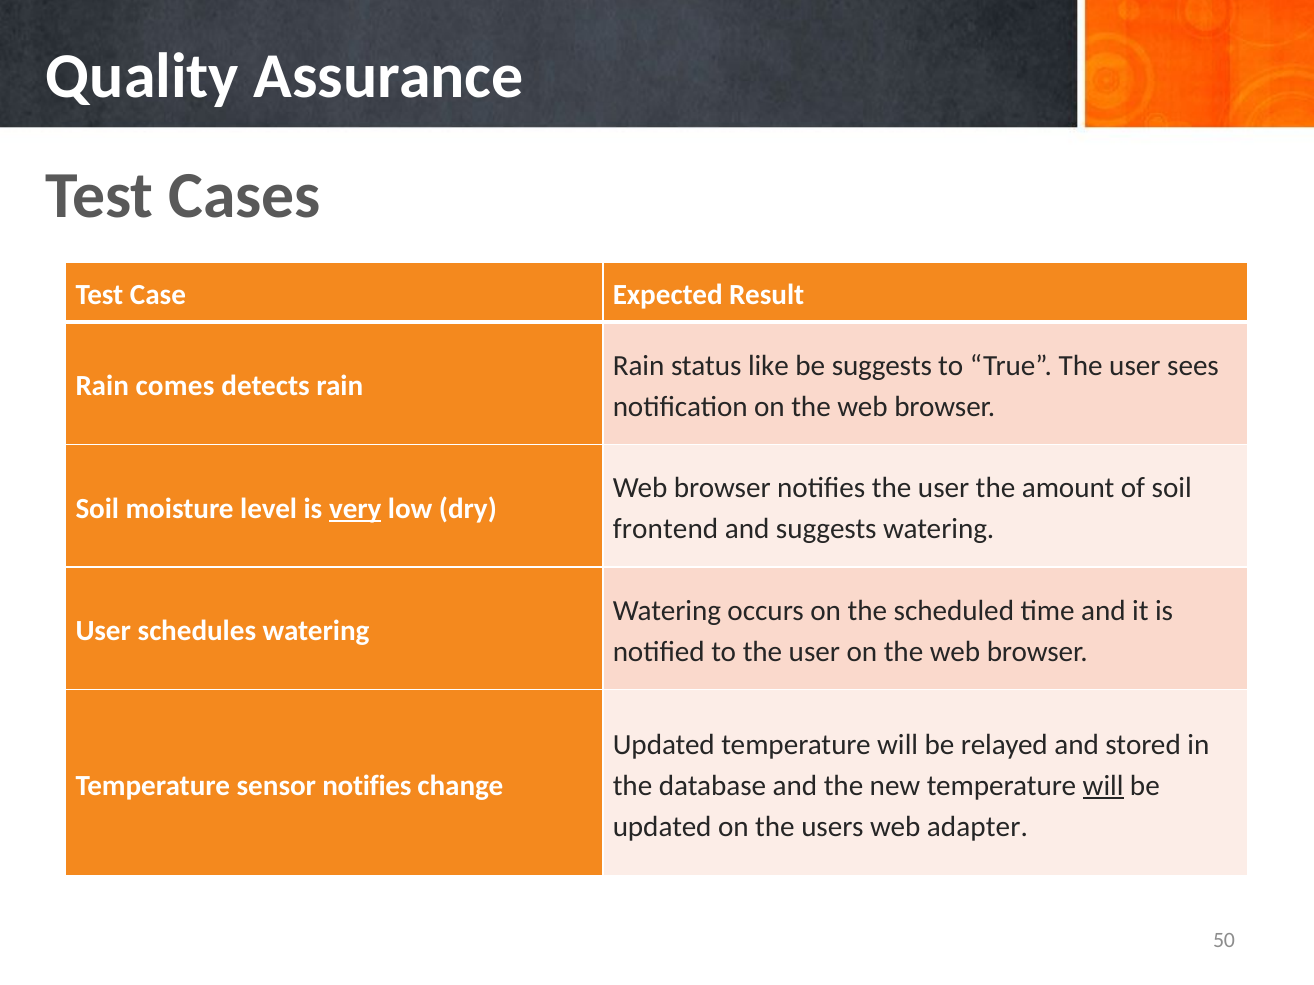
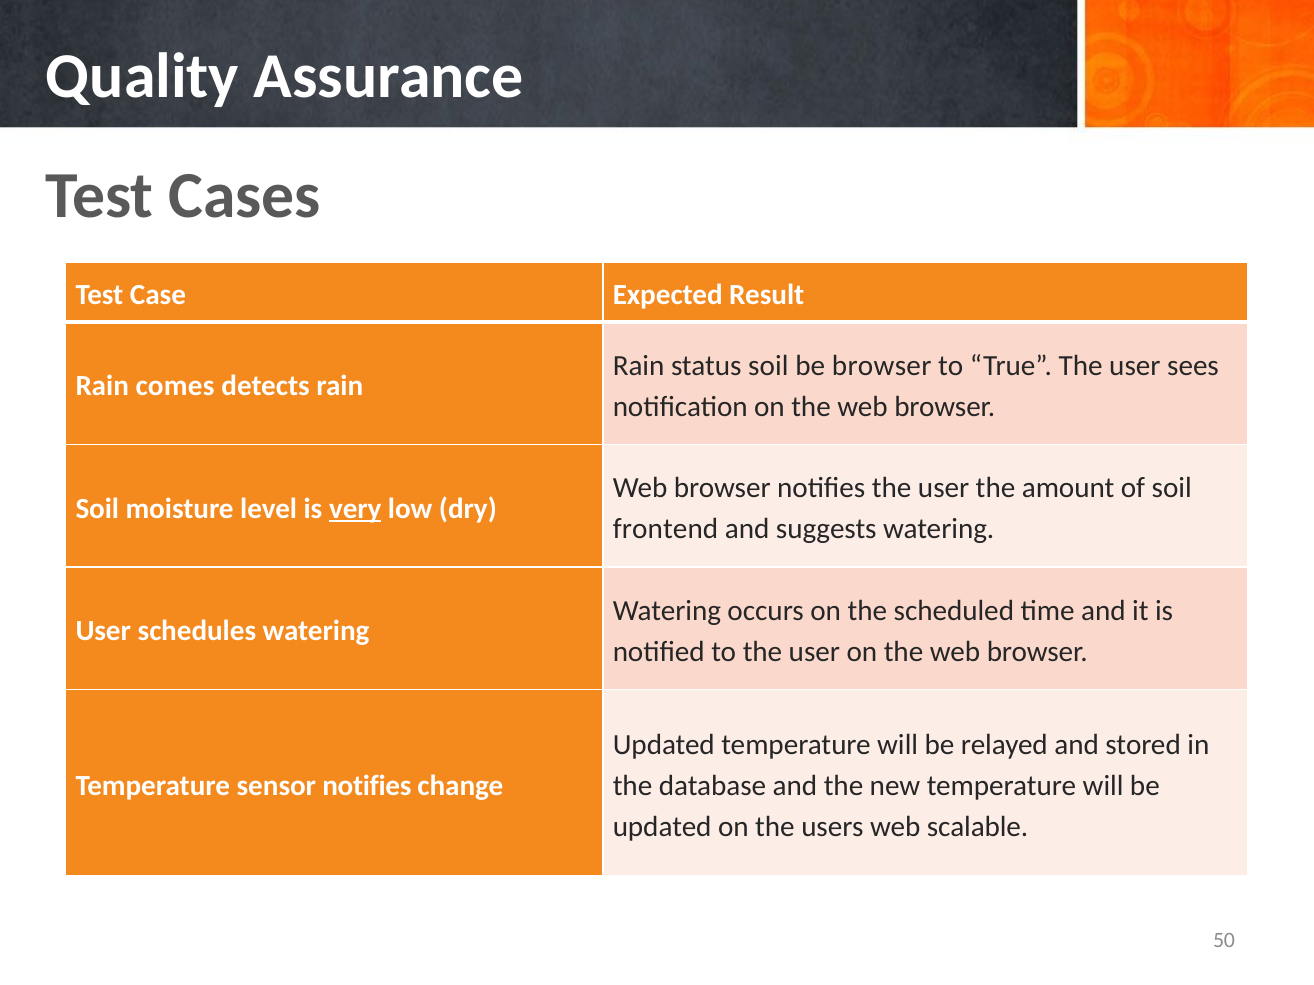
status like: like -> soil
be suggests: suggests -> browser
will at (1103, 786) underline: present -> none
adapter: adapter -> scalable
